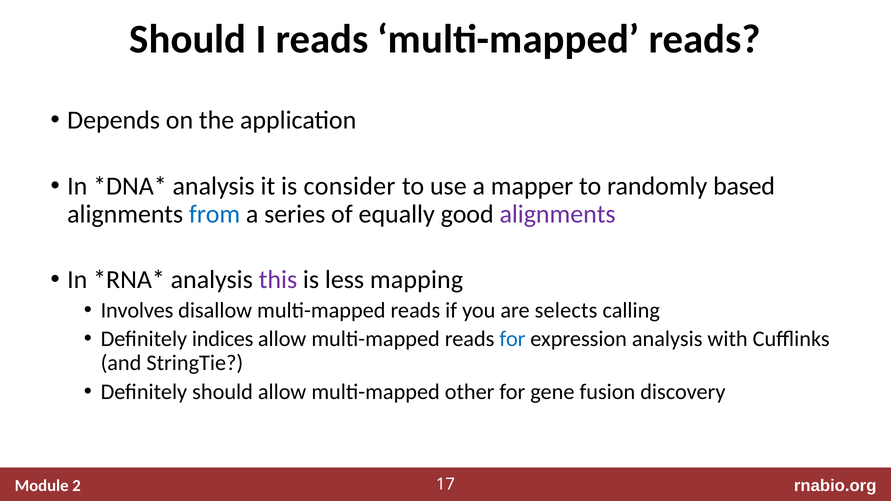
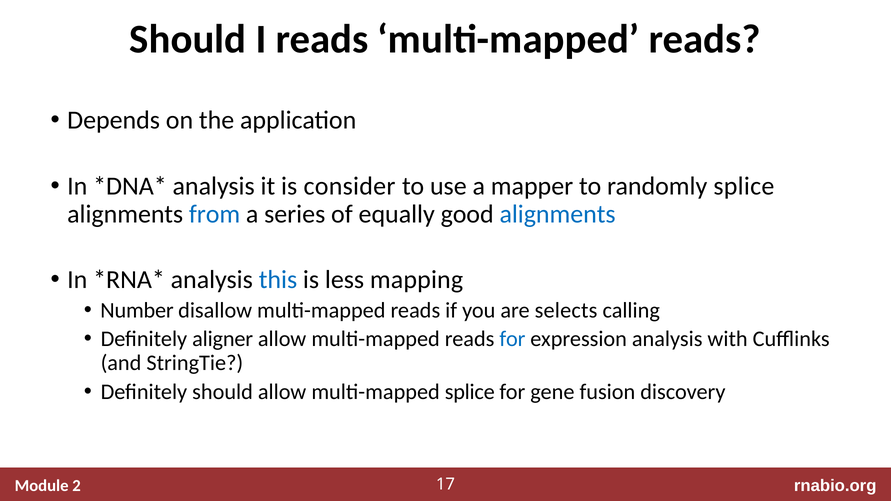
randomly based: based -> splice
alignments at (558, 214) colour: purple -> blue
this colour: purple -> blue
Involves: Involves -> Number
indices: indices -> aligner
multi-mapped other: other -> splice
